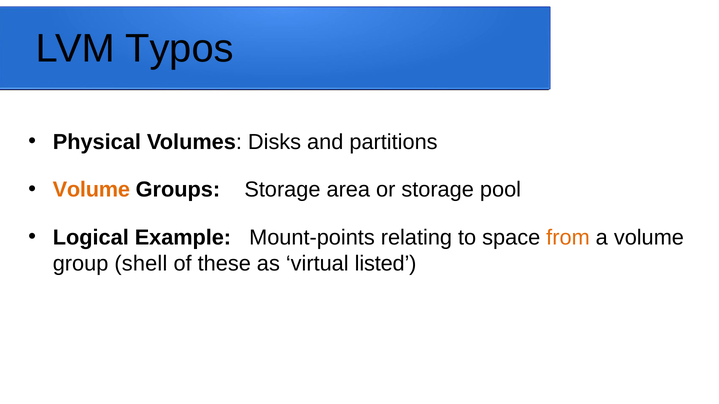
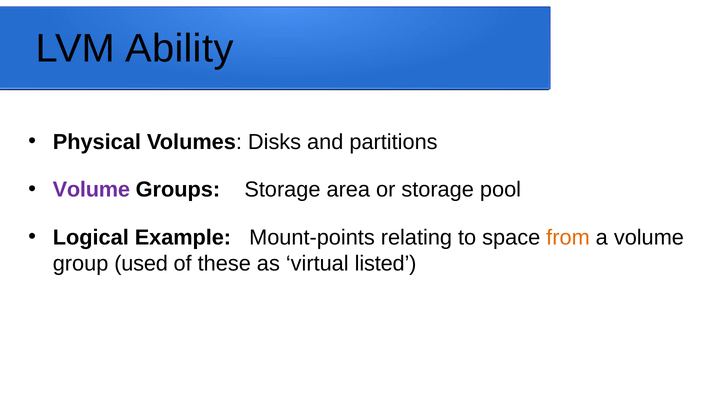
Typos: Typos -> Ability
Volume at (91, 190) colour: orange -> purple
shell: shell -> used
